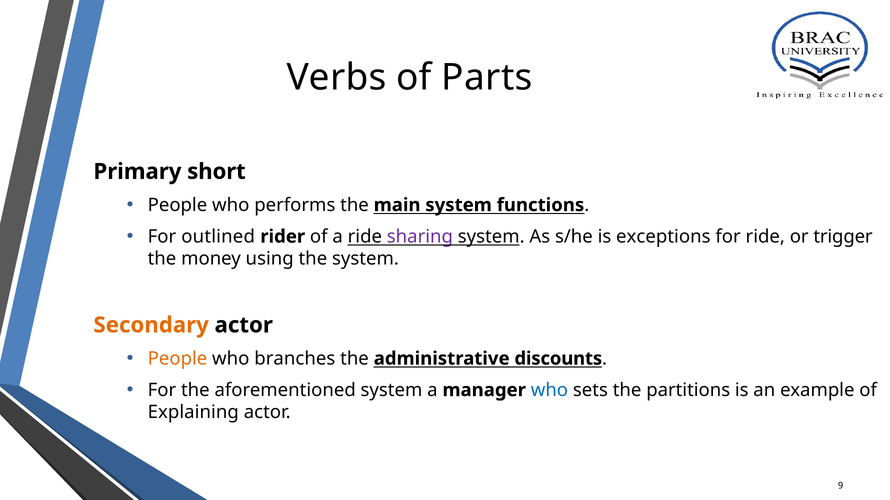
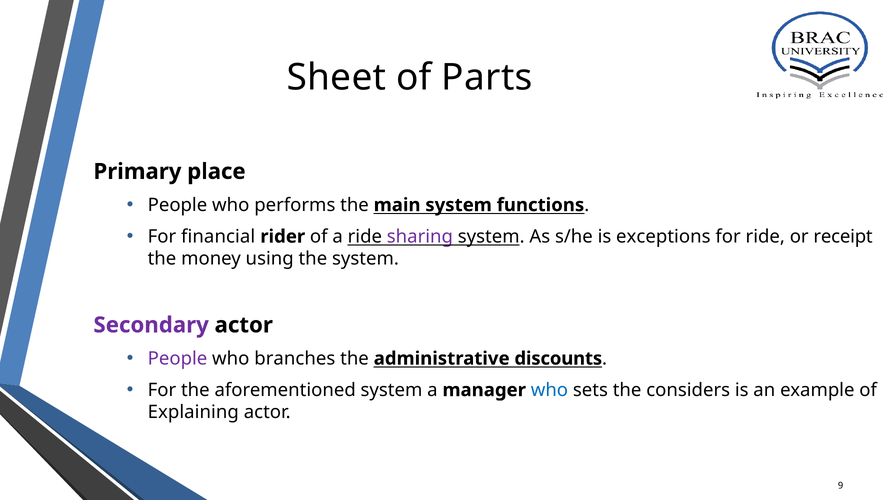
Verbs: Verbs -> Sheet
short: short -> place
outlined: outlined -> financial
trigger: trigger -> receipt
Secondary colour: orange -> purple
People at (178, 359) colour: orange -> purple
partitions: partitions -> considers
